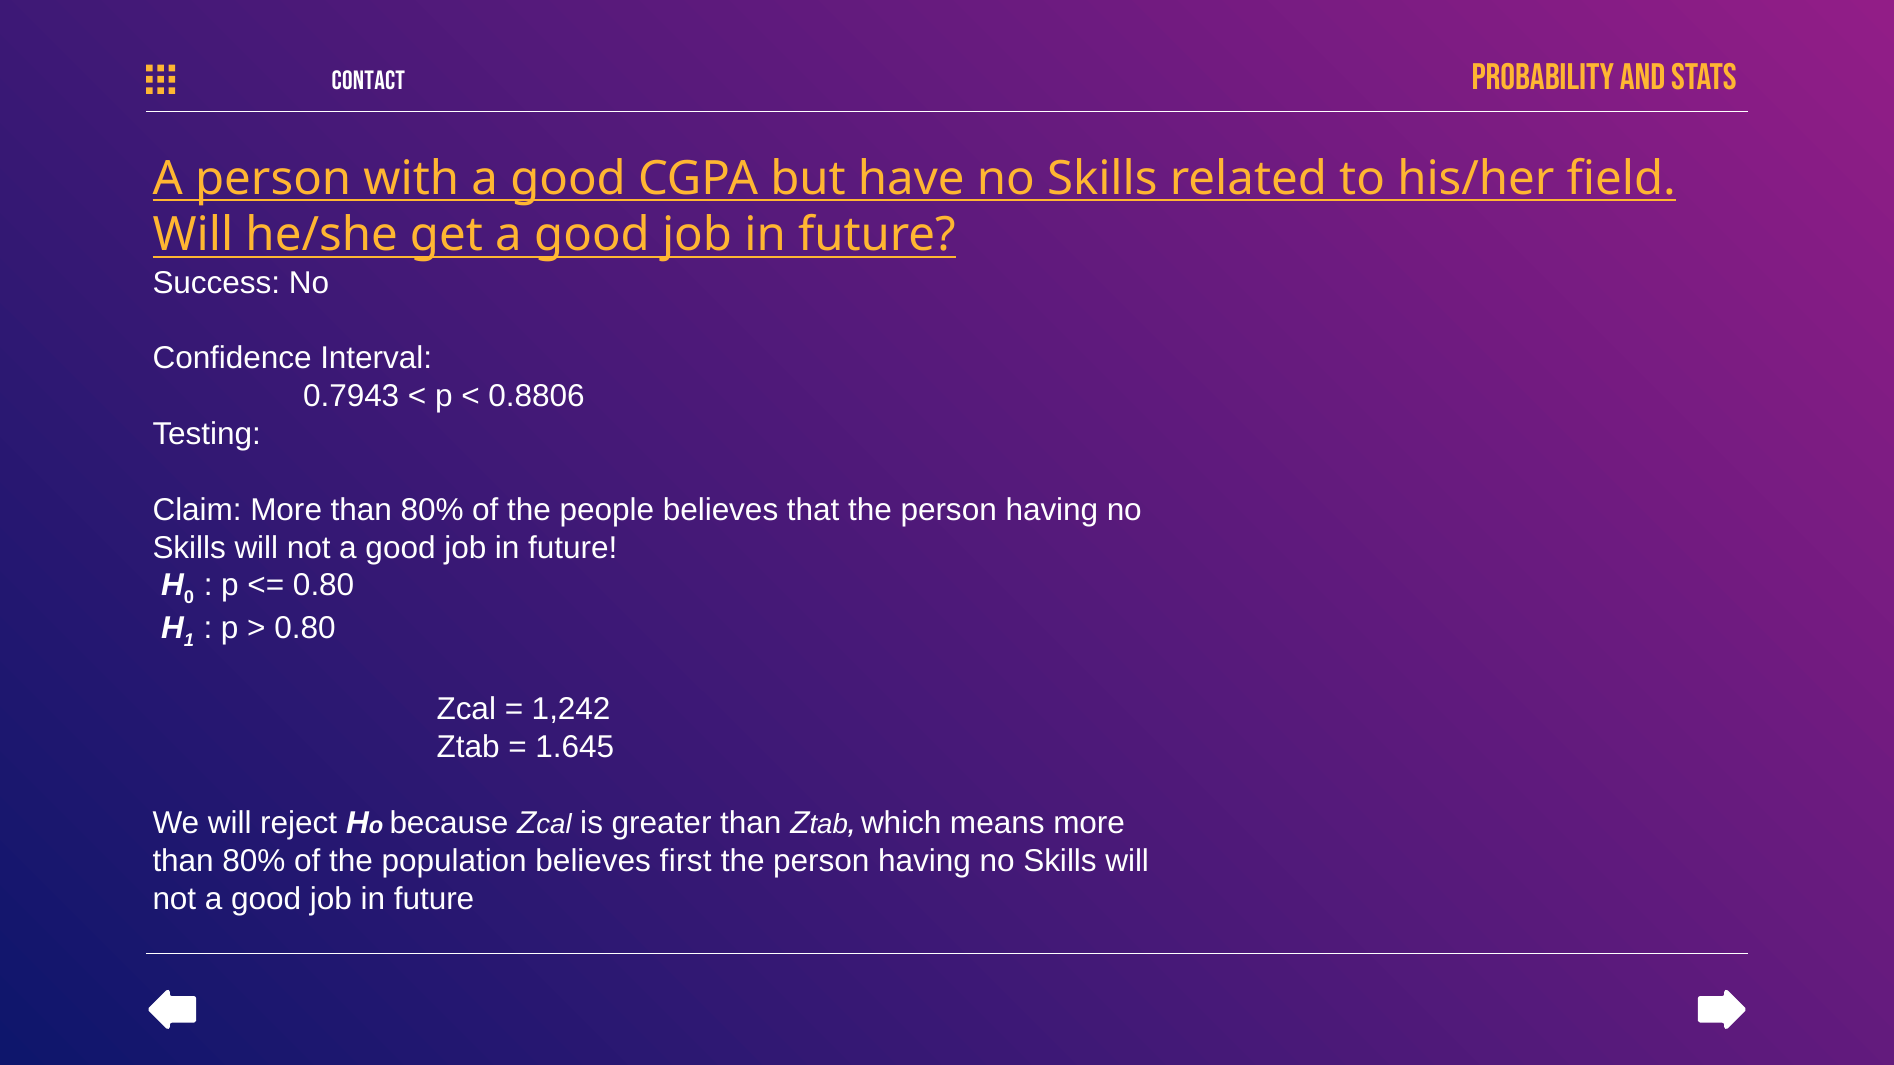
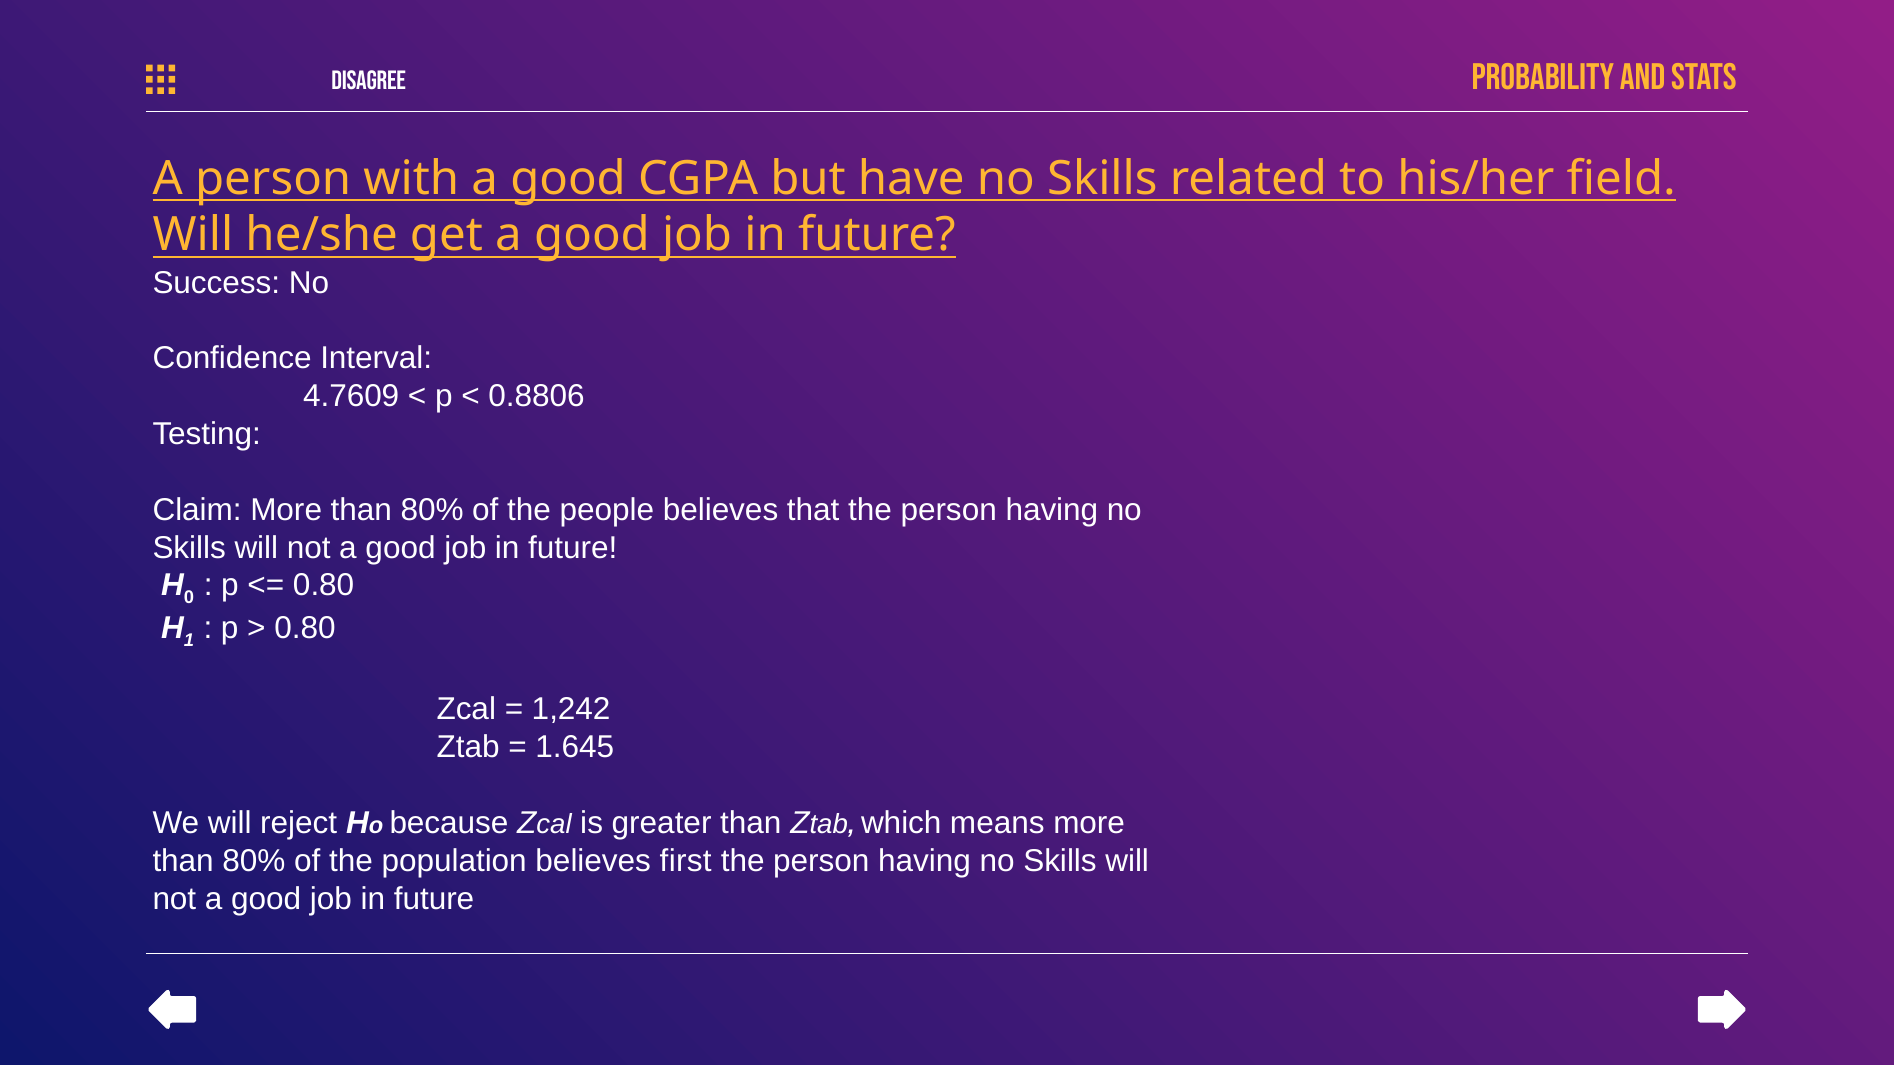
CONTACT: CONTACT -> DISAGREE
0.7943: 0.7943 -> 4.7609
